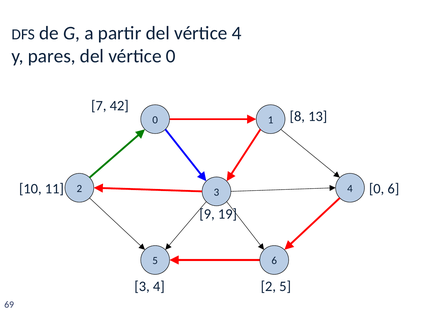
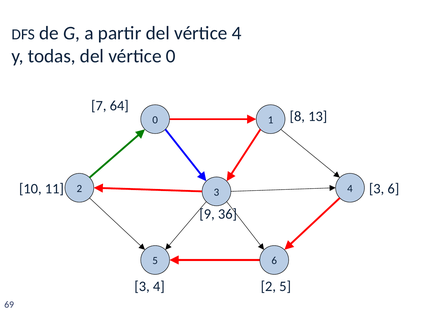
pares: pares -> todas
42: 42 -> 64
0 at (377, 189): 0 -> 3
19: 19 -> 36
